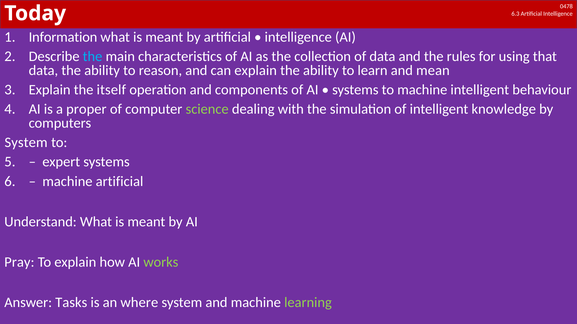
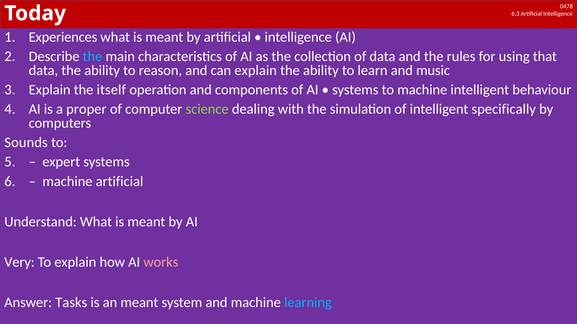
Information: Information -> Experiences
mean: mean -> music
knowledge: knowledge -> specifically
System at (26, 143): System -> Sounds
Pray: Pray -> Very
works colour: light green -> pink
an where: where -> meant
learning colour: light green -> light blue
